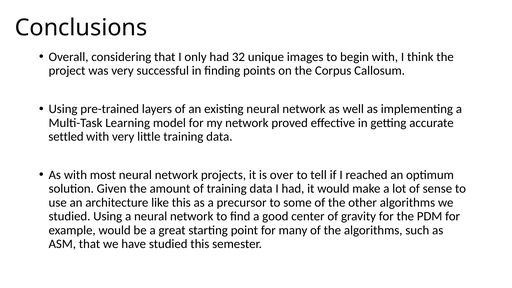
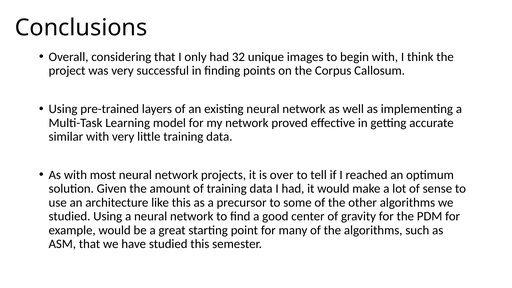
settled: settled -> similar
